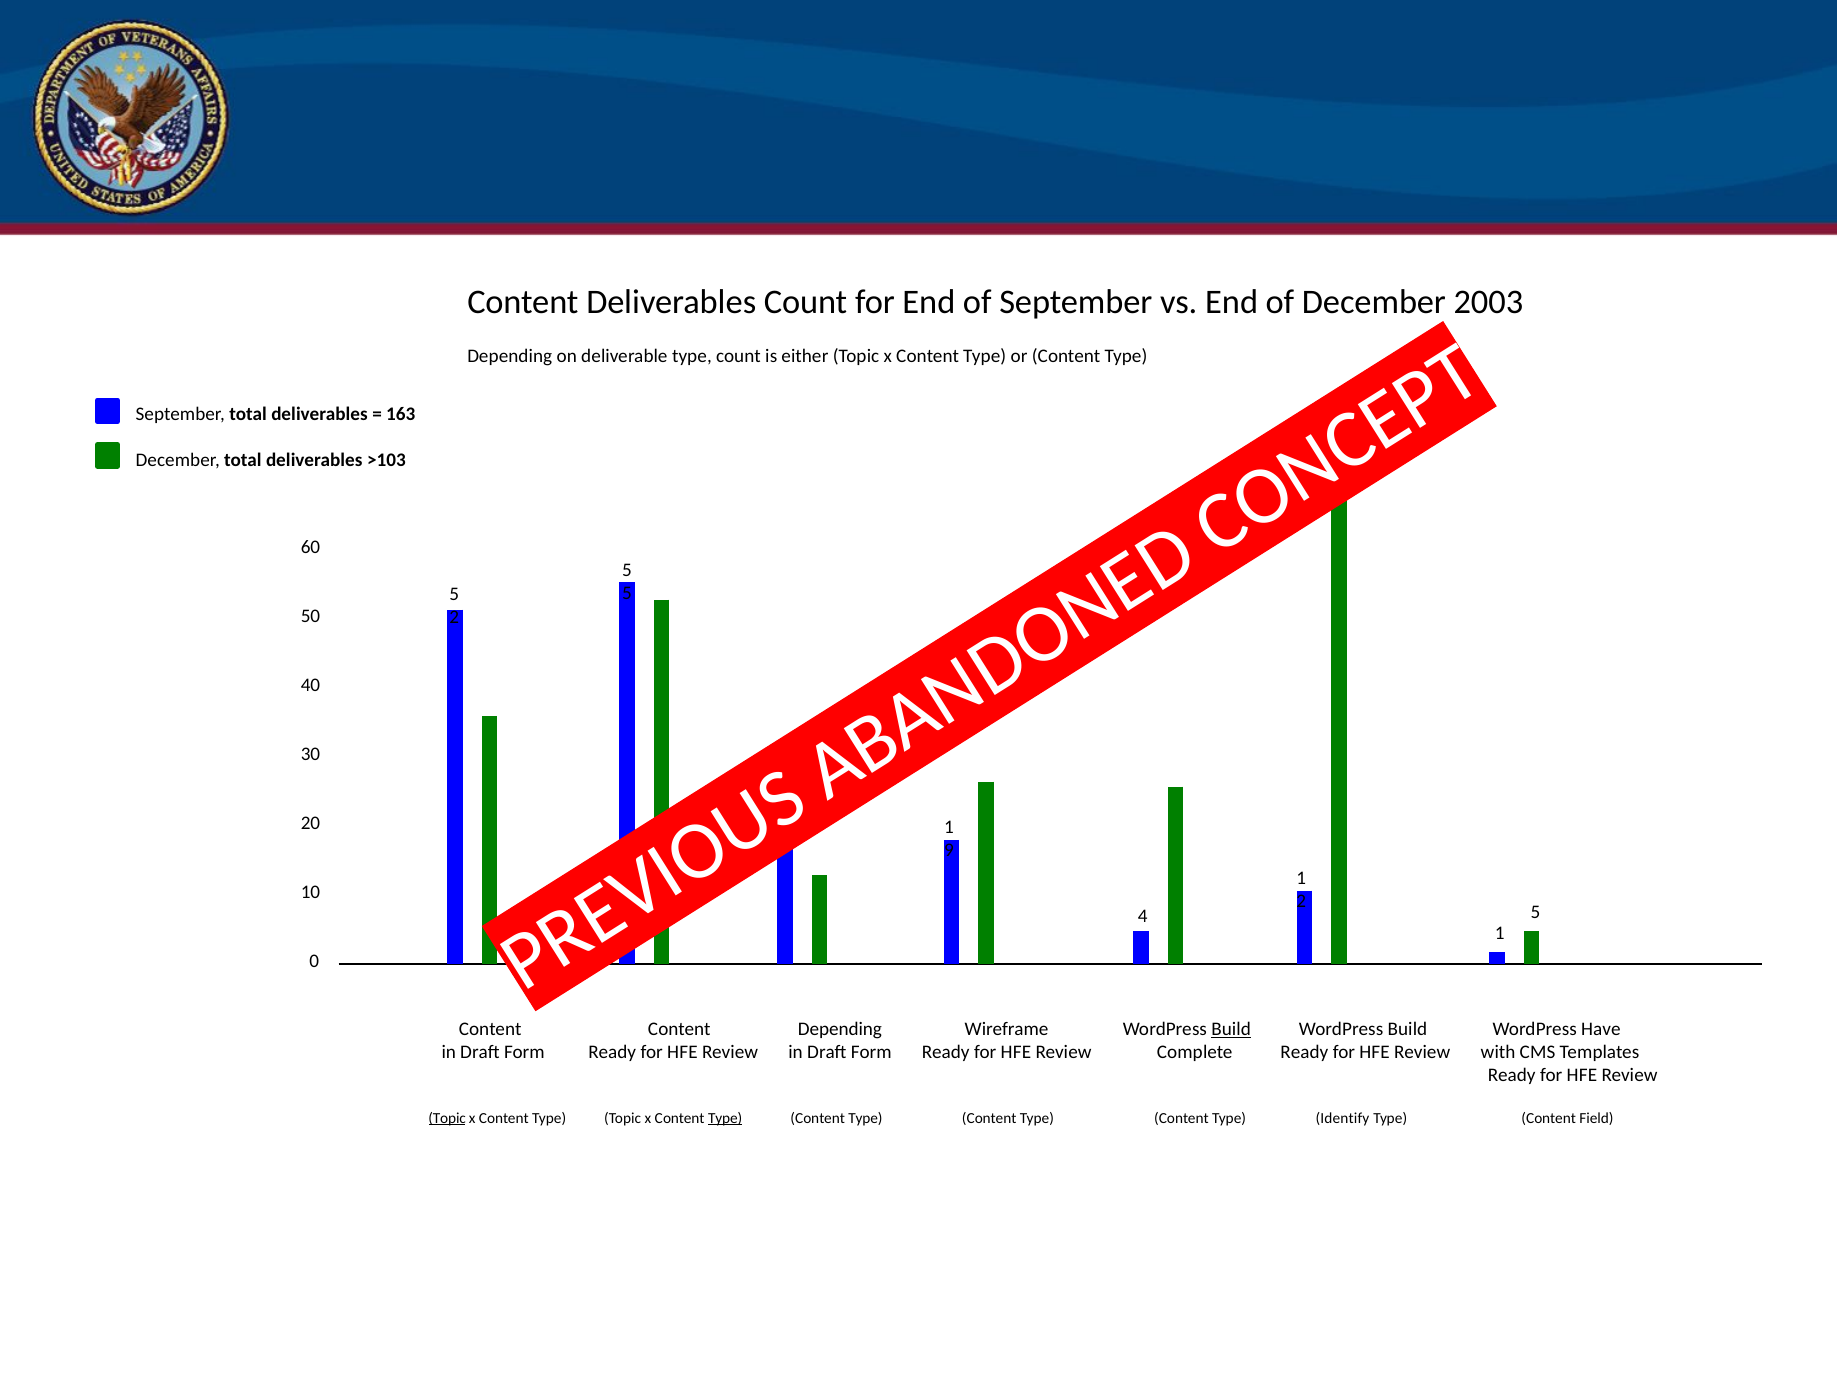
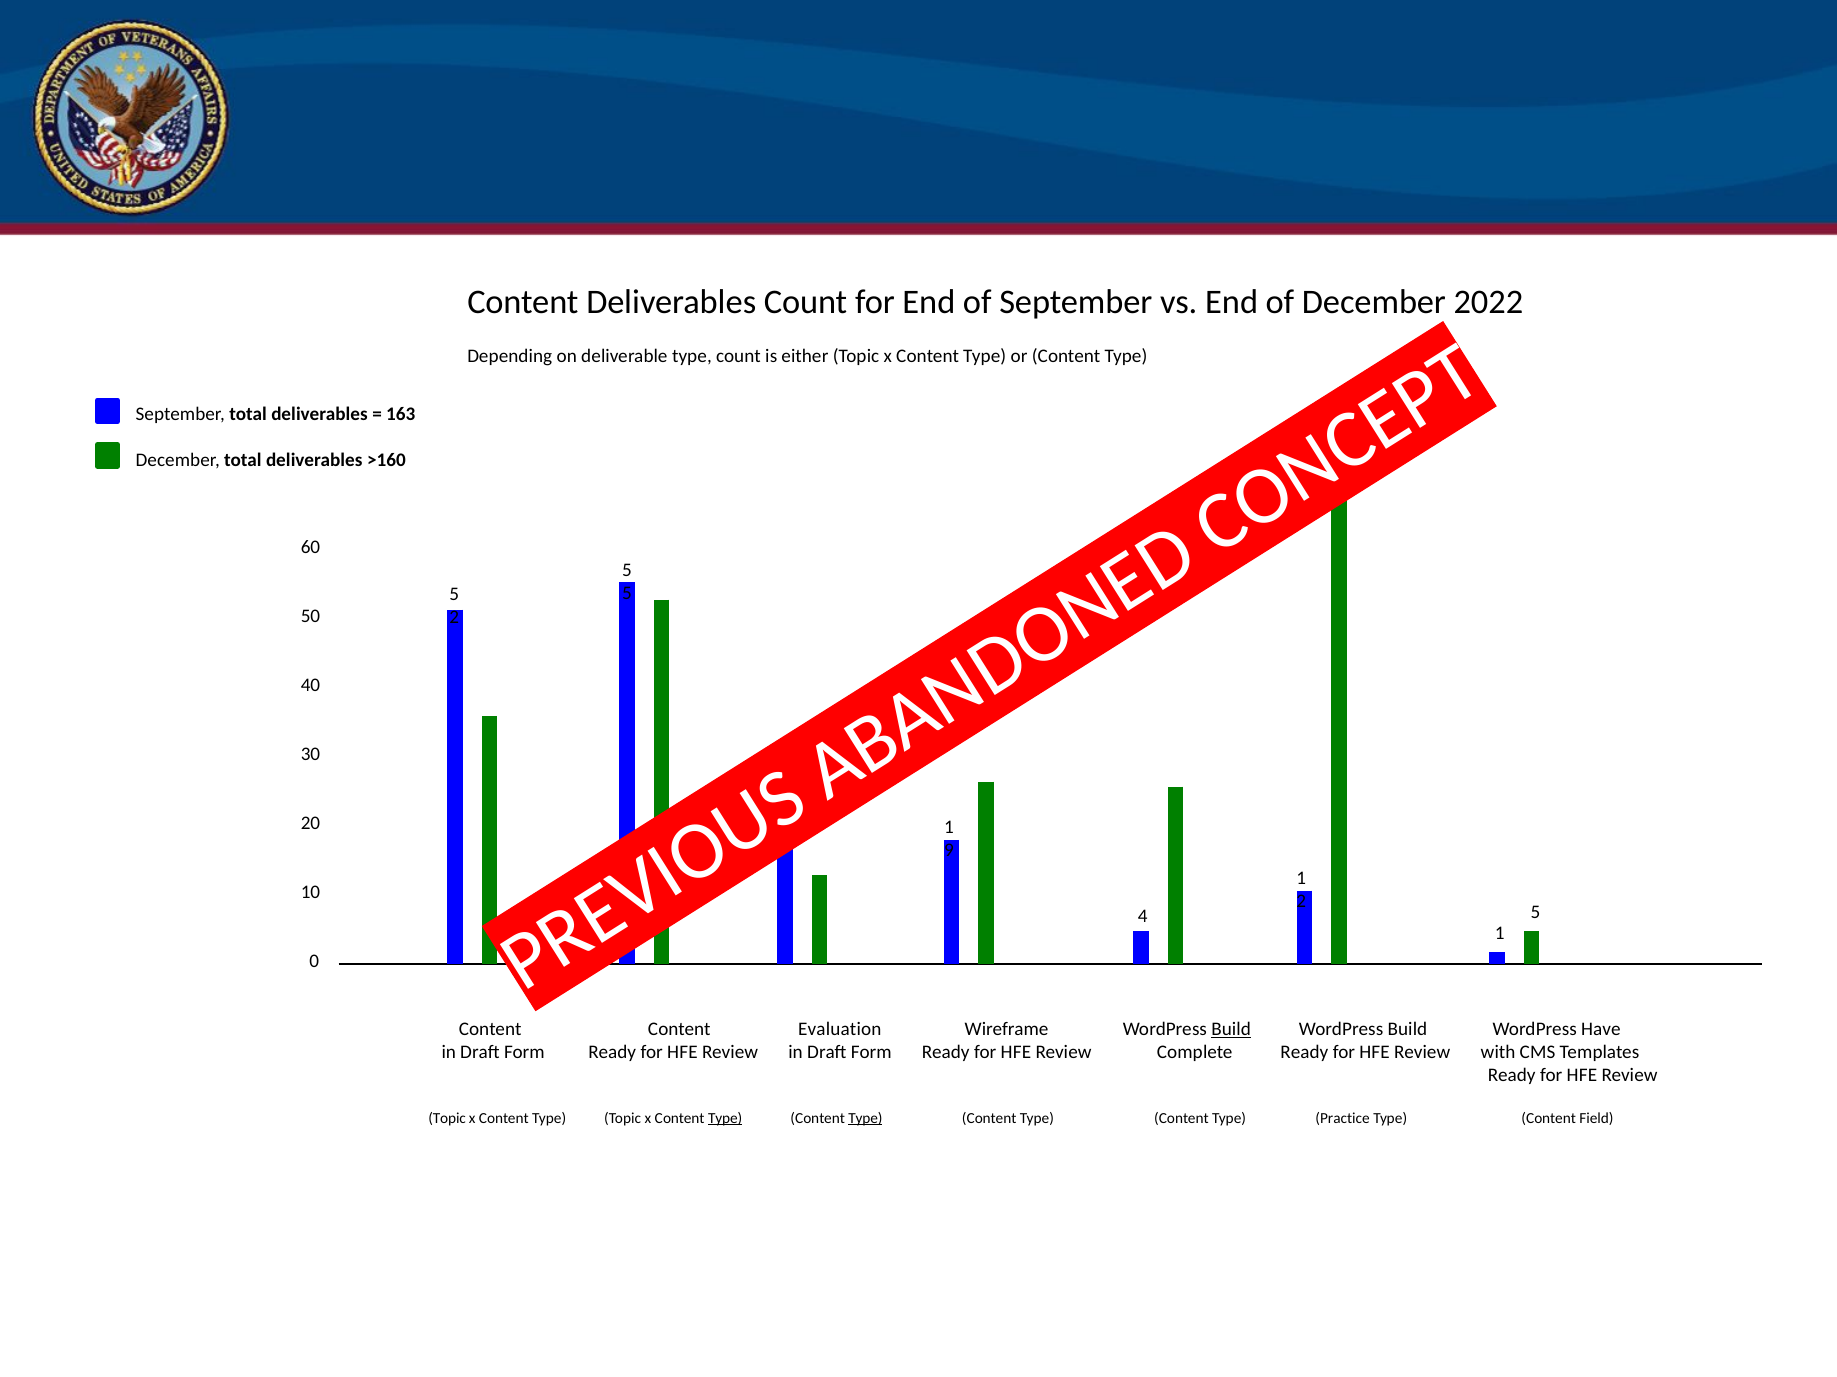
2003: 2003 -> 2022
>103: >103 -> >160
Content Depending: Depending -> Evaluation
Topic at (447, 1119) underline: present -> none
Type at (865, 1119) underline: none -> present
Identify: Identify -> Practice
